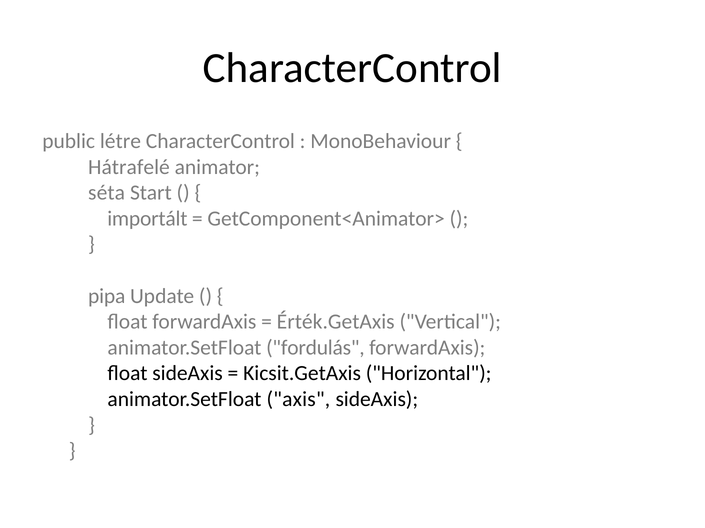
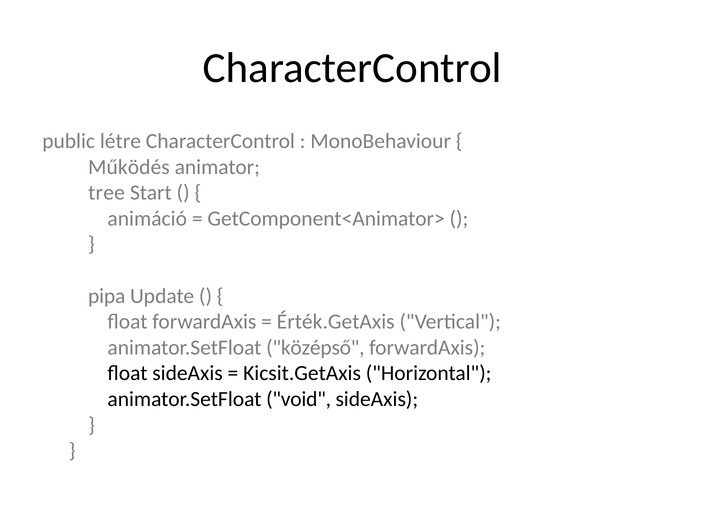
Hátrafelé: Hátrafelé -> Működés
séta: séta -> tree
importált: importált -> animáció
fordulás: fordulás -> középső
axis: axis -> void
